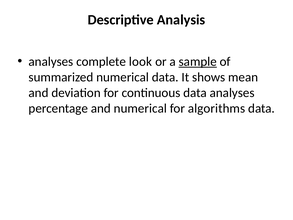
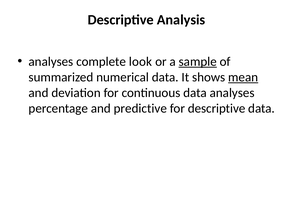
mean underline: none -> present
and numerical: numerical -> predictive
for algorithms: algorithms -> descriptive
